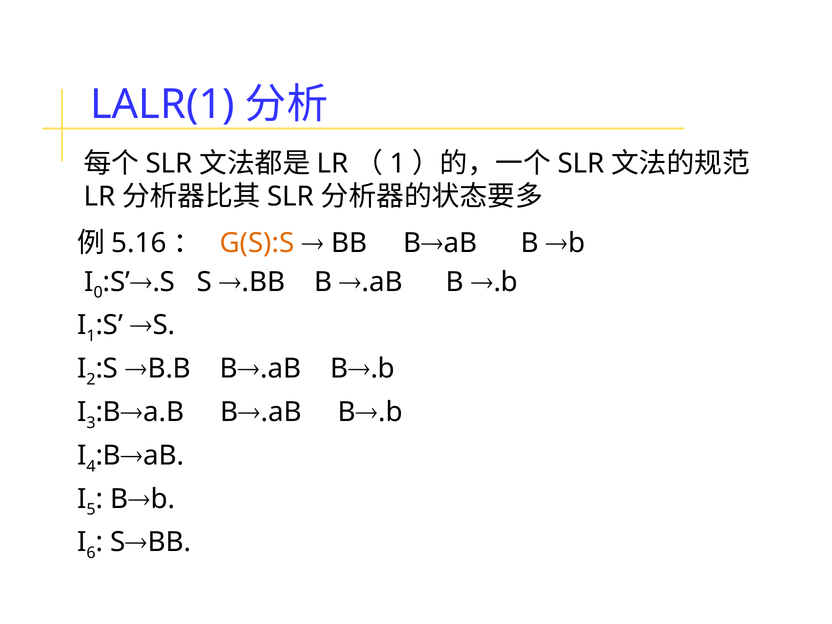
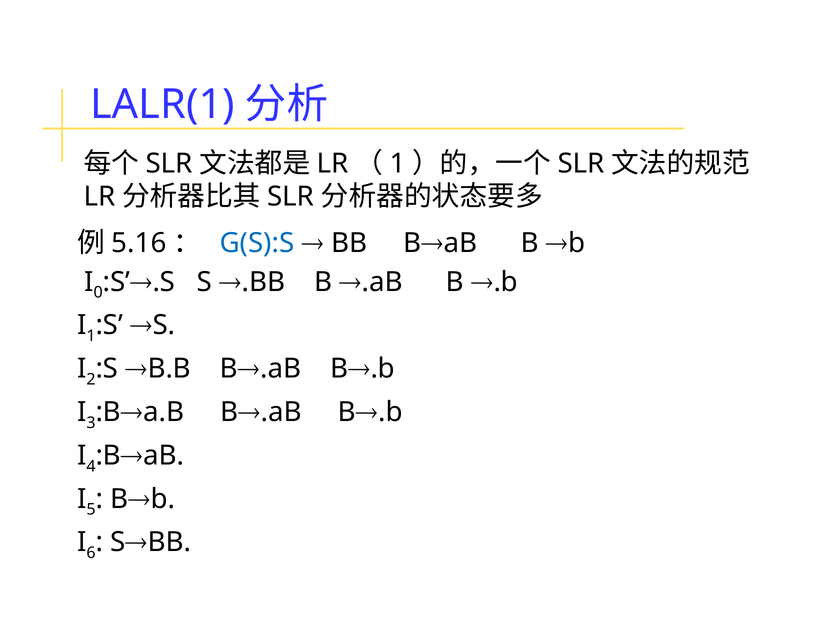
G(S):S colour: orange -> blue
